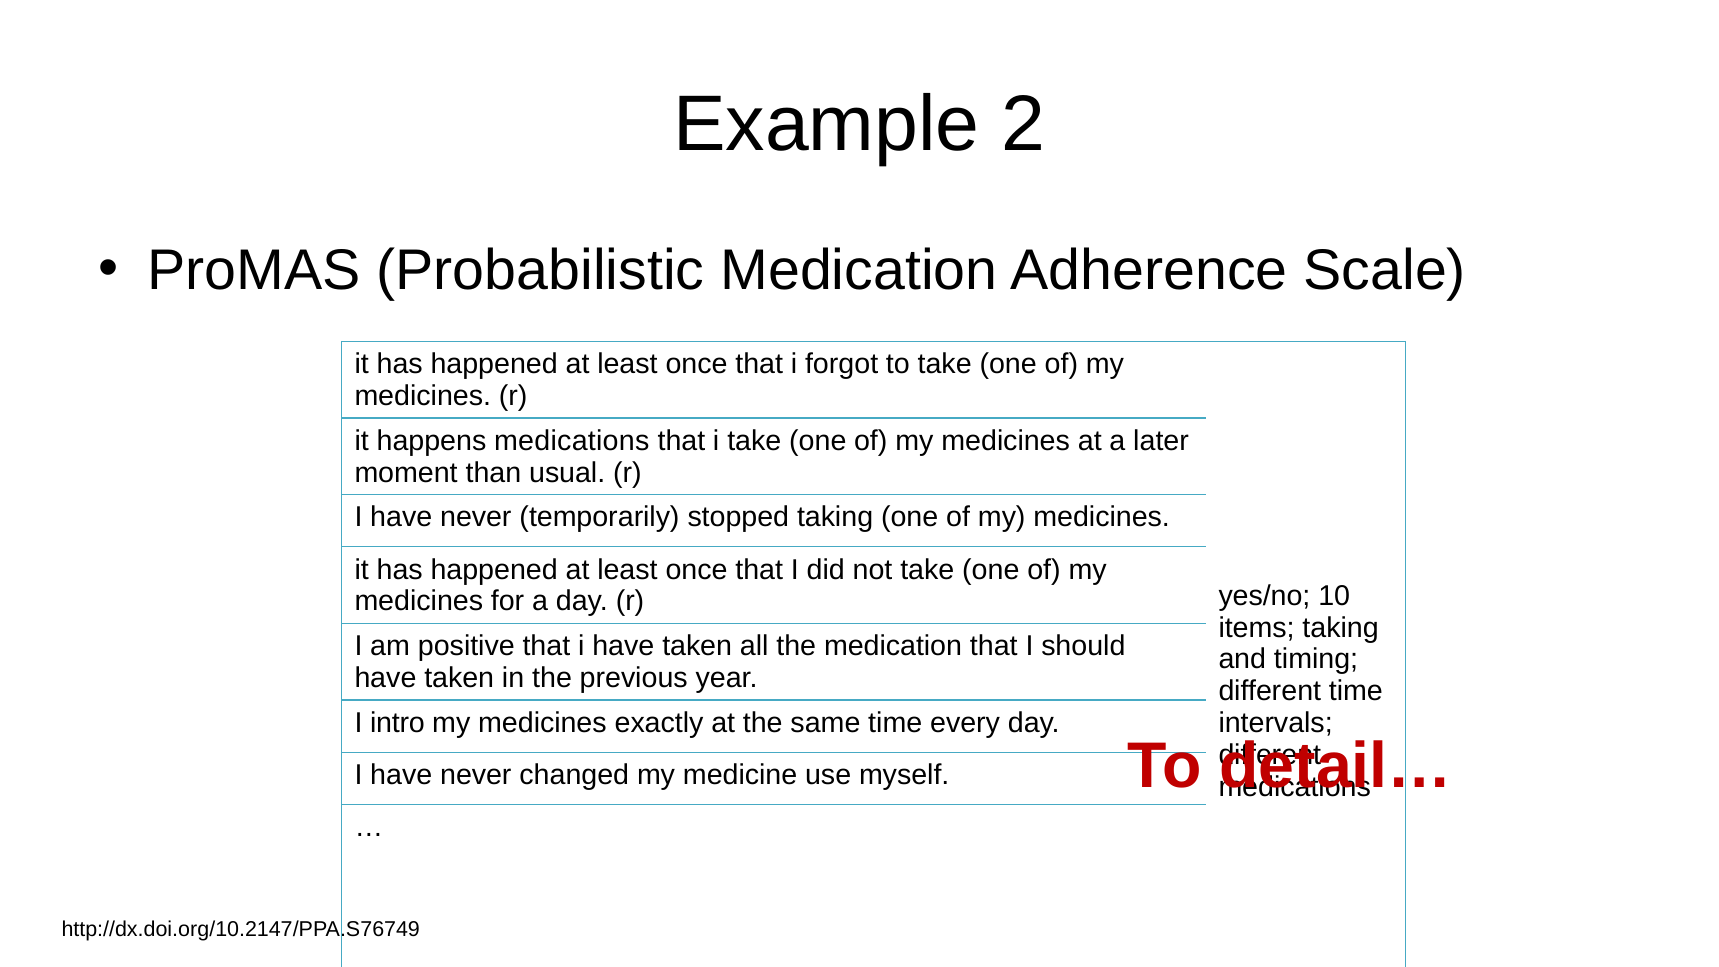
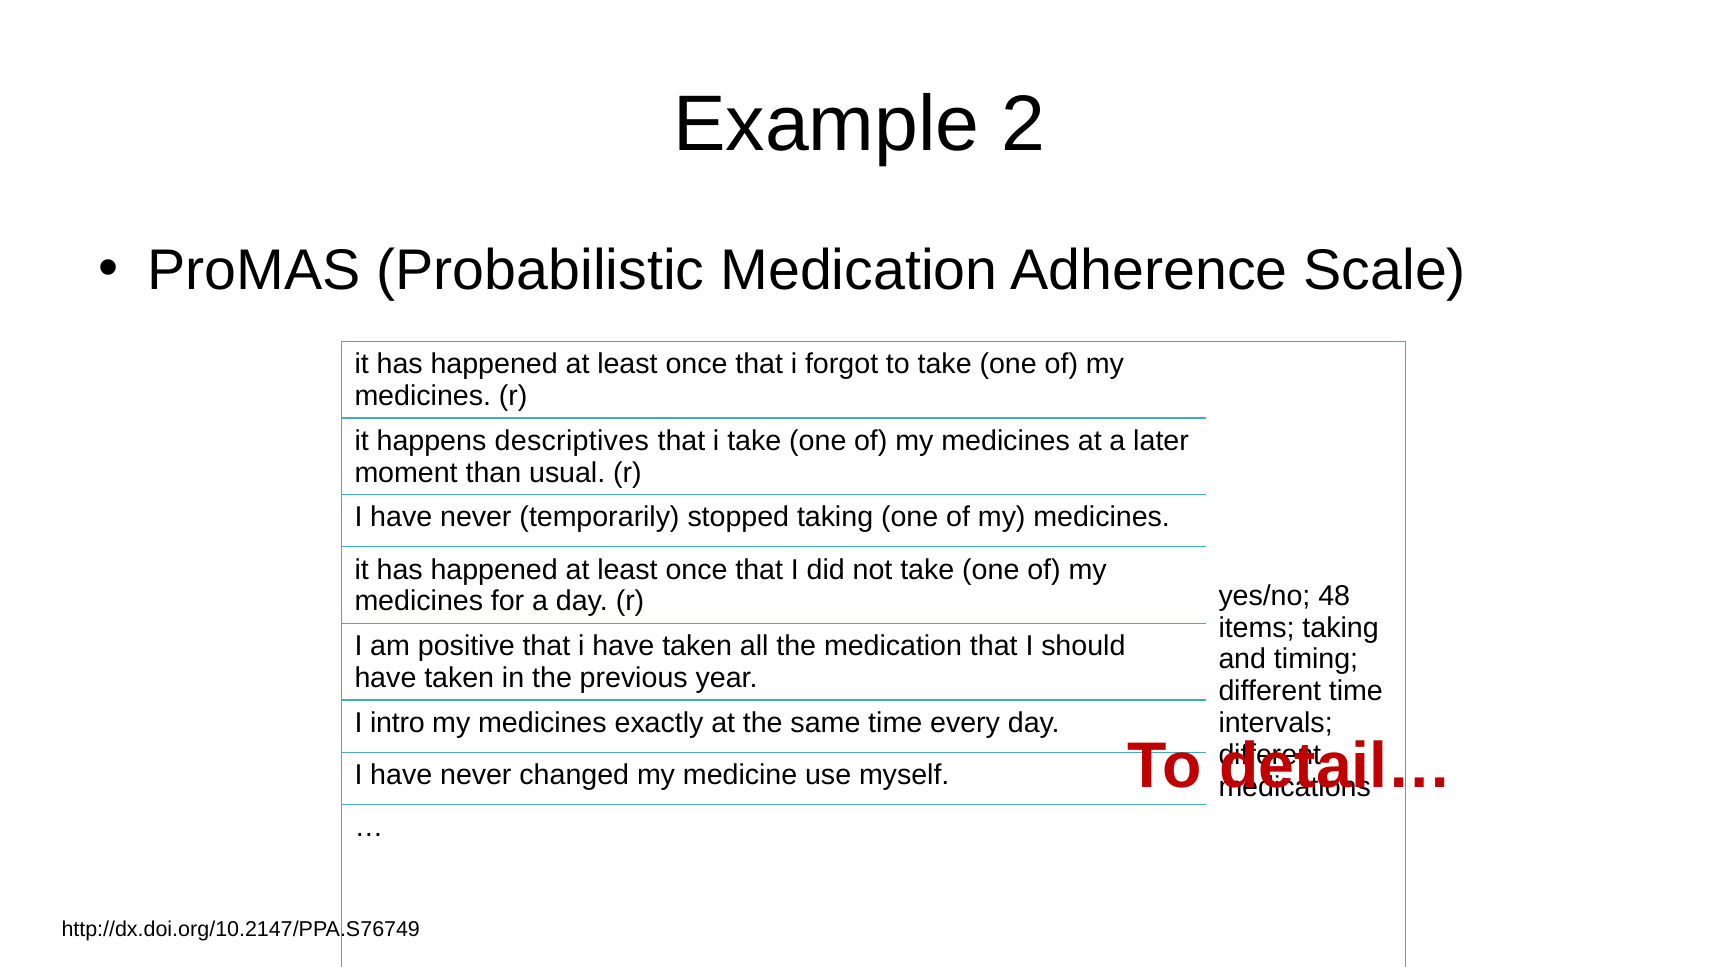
happens medications: medications -> descriptives
10: 10 -> 48
